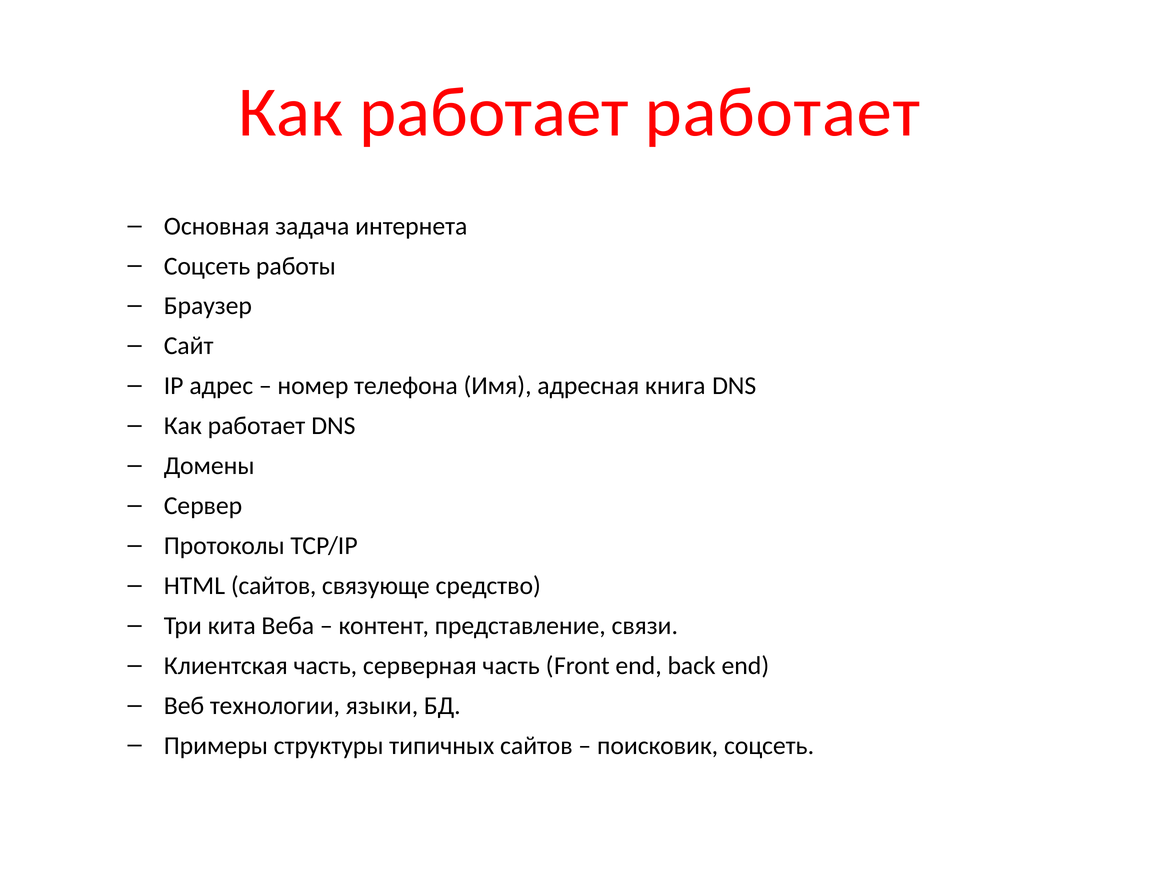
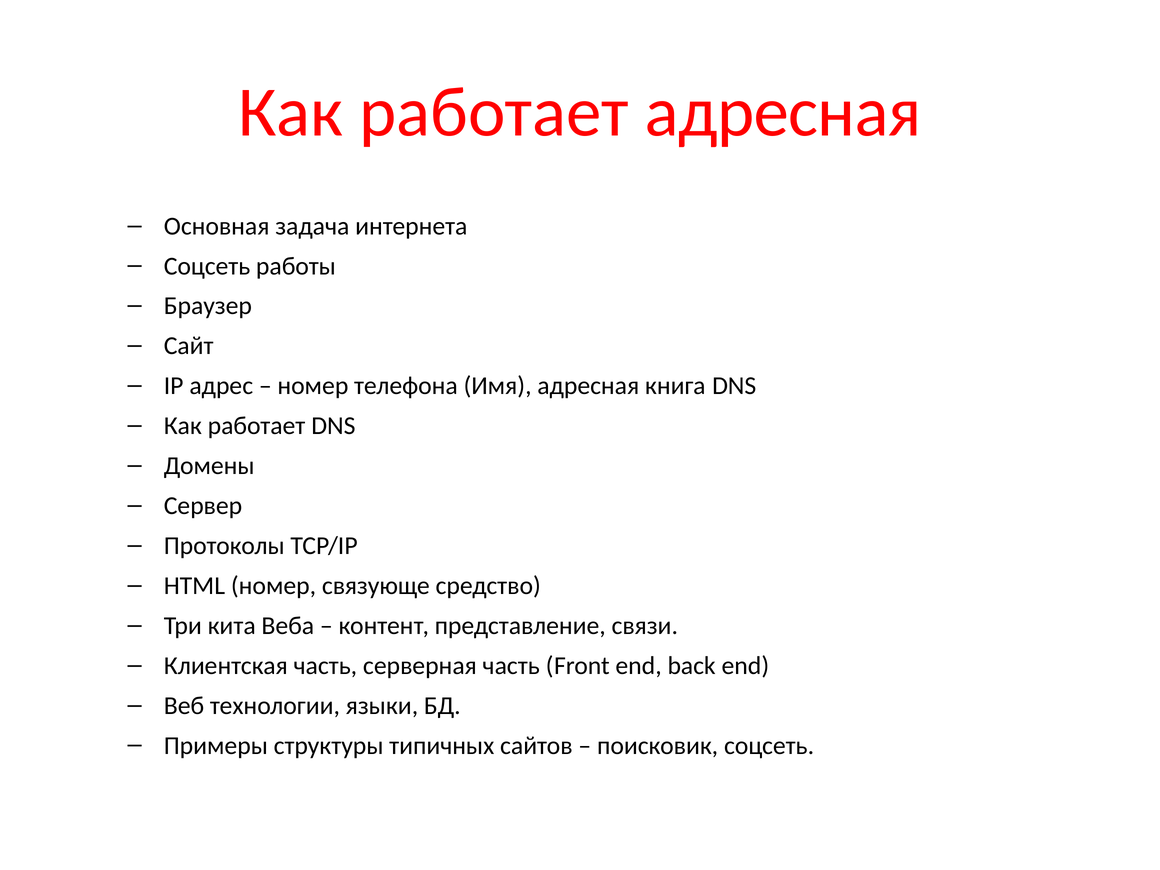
работает работает: работает -> адресная
HTML сайтов: сайтов -> номер
